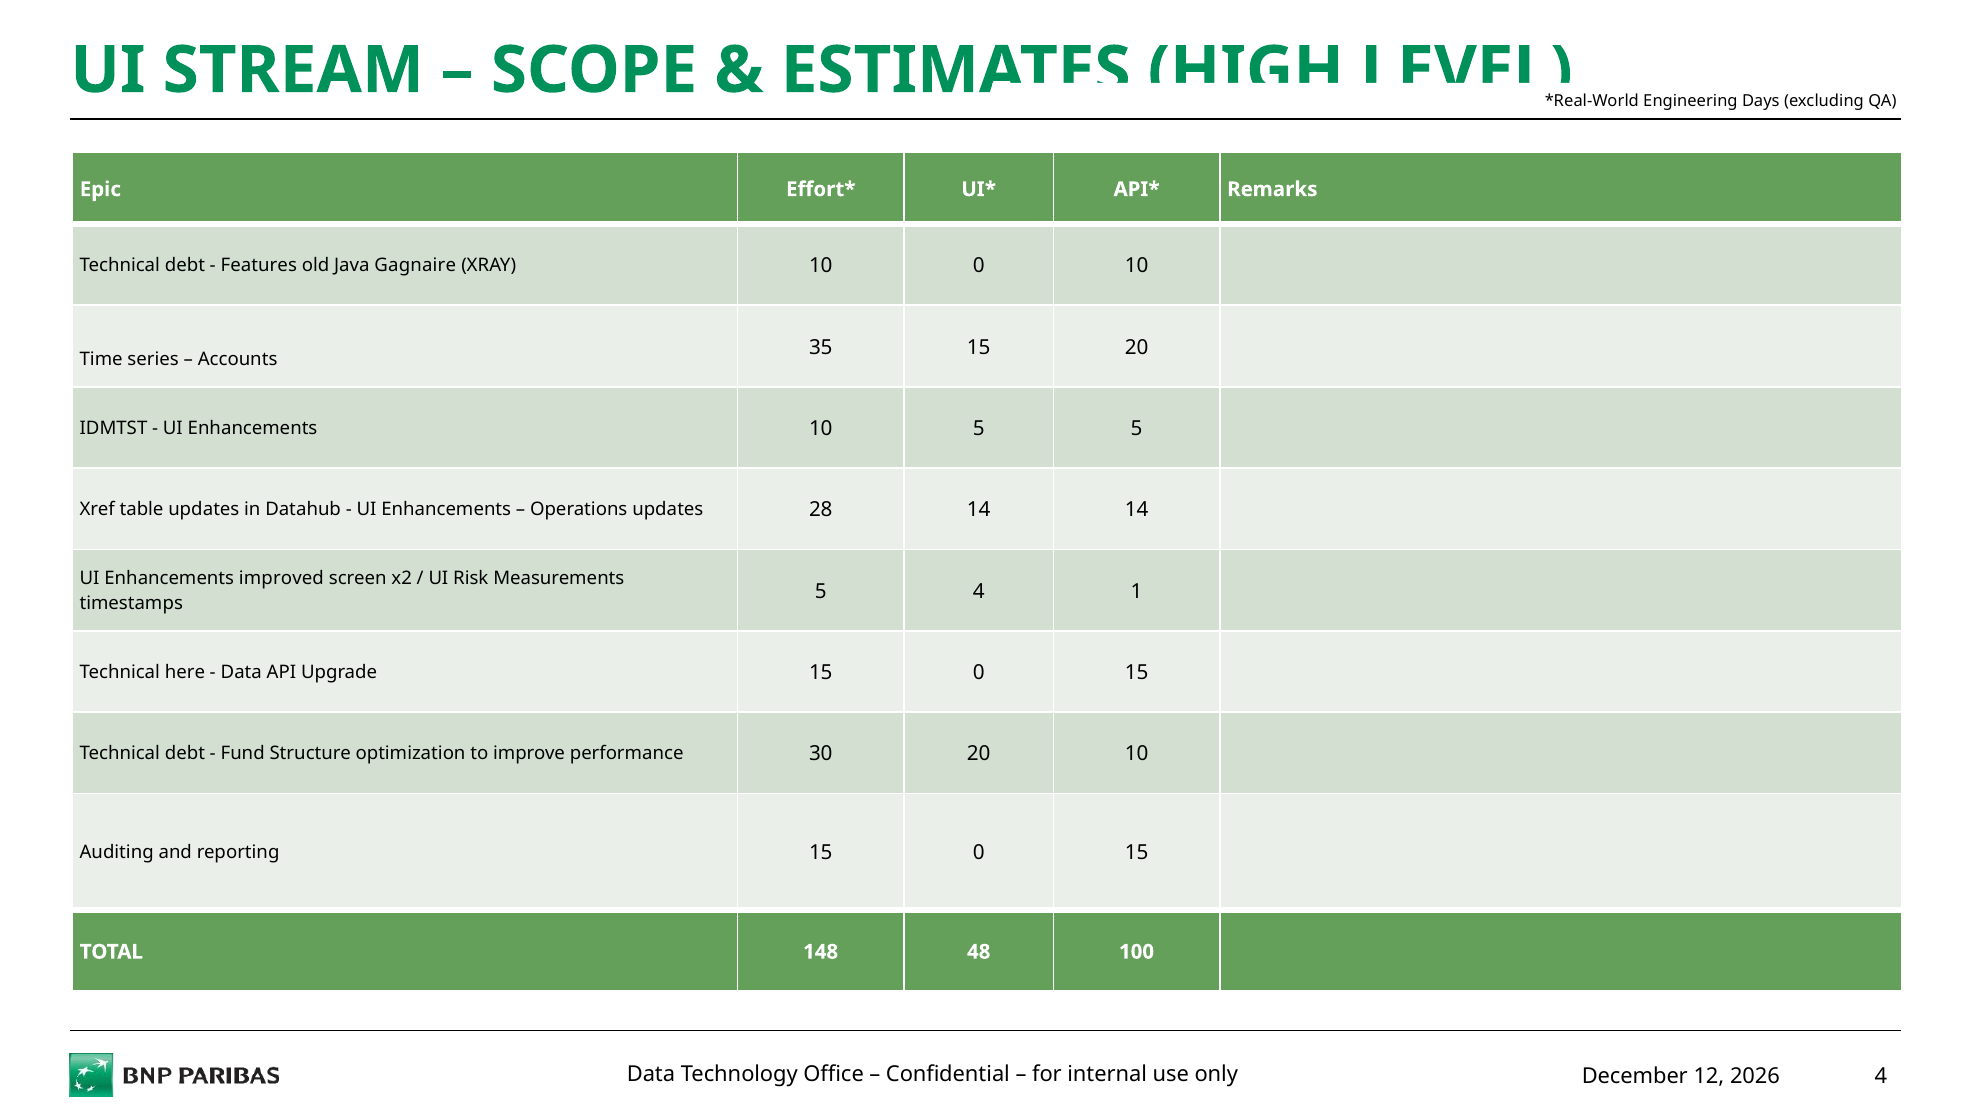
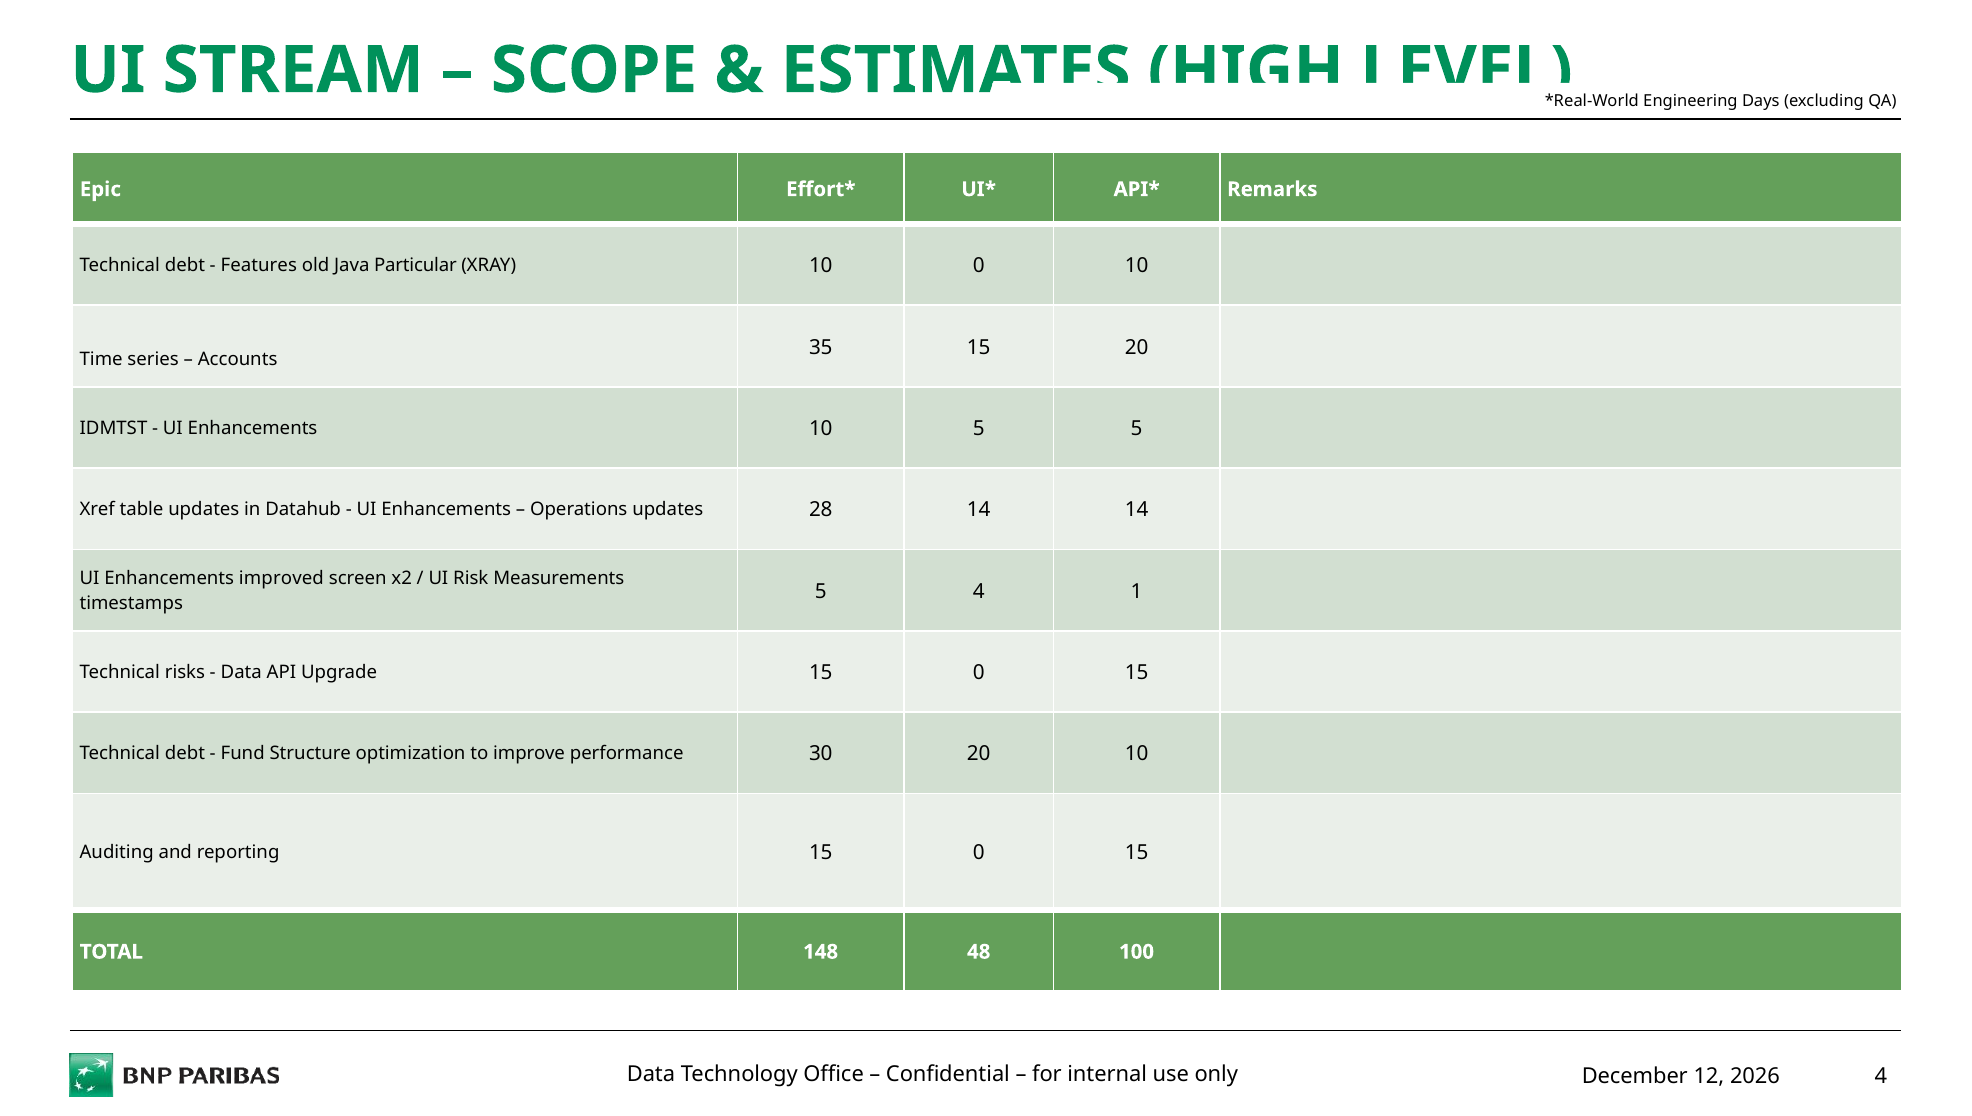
Gagnaire: Gagnaire -> Particular
here: here -> risks
